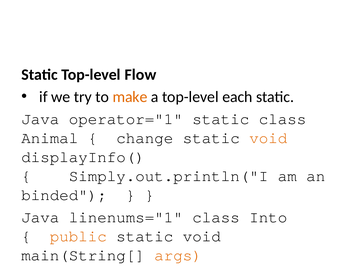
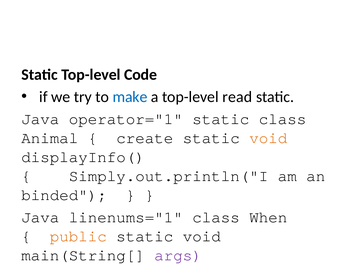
Flow: Flow -> Code
make colour: orange -> blue
each: each -> read
change: change -> create
Into: Into -> When
args colour: orange -> purple
